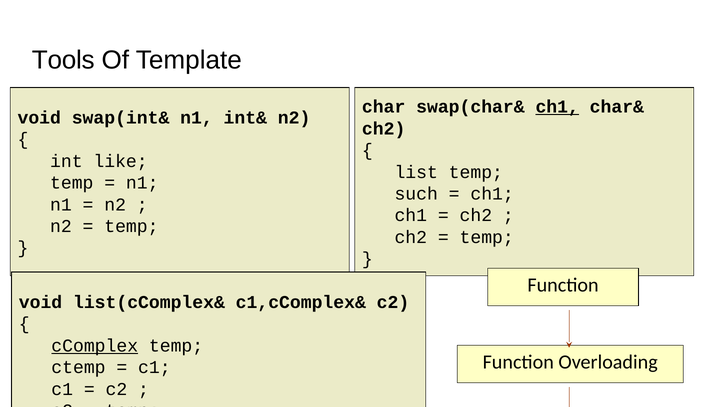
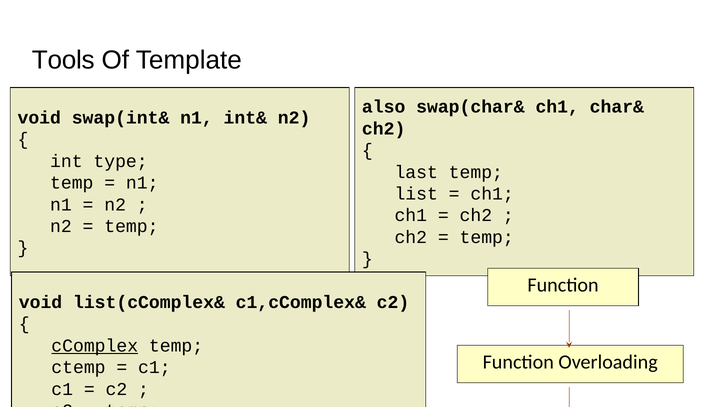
char: char -> also
ch1 at (557, 107) underline: present -> none
like: like -> type
list: list -> last
such: such -> list
